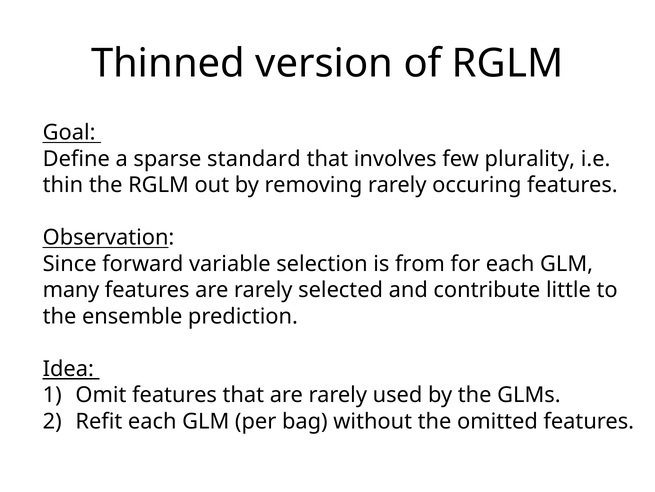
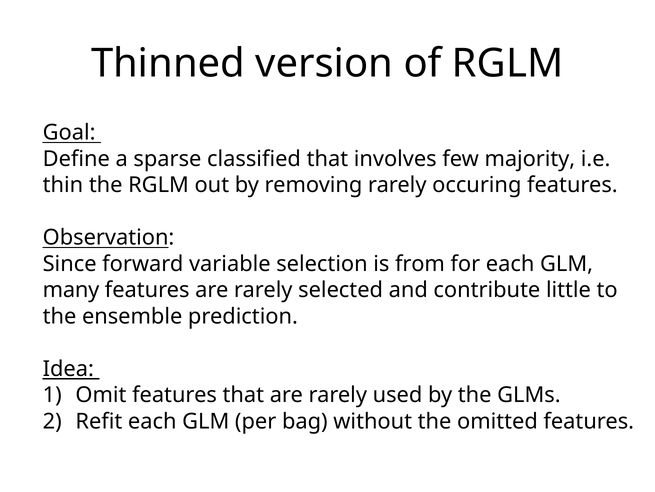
standard: standard -> classified
plurality: plurality -> majority
